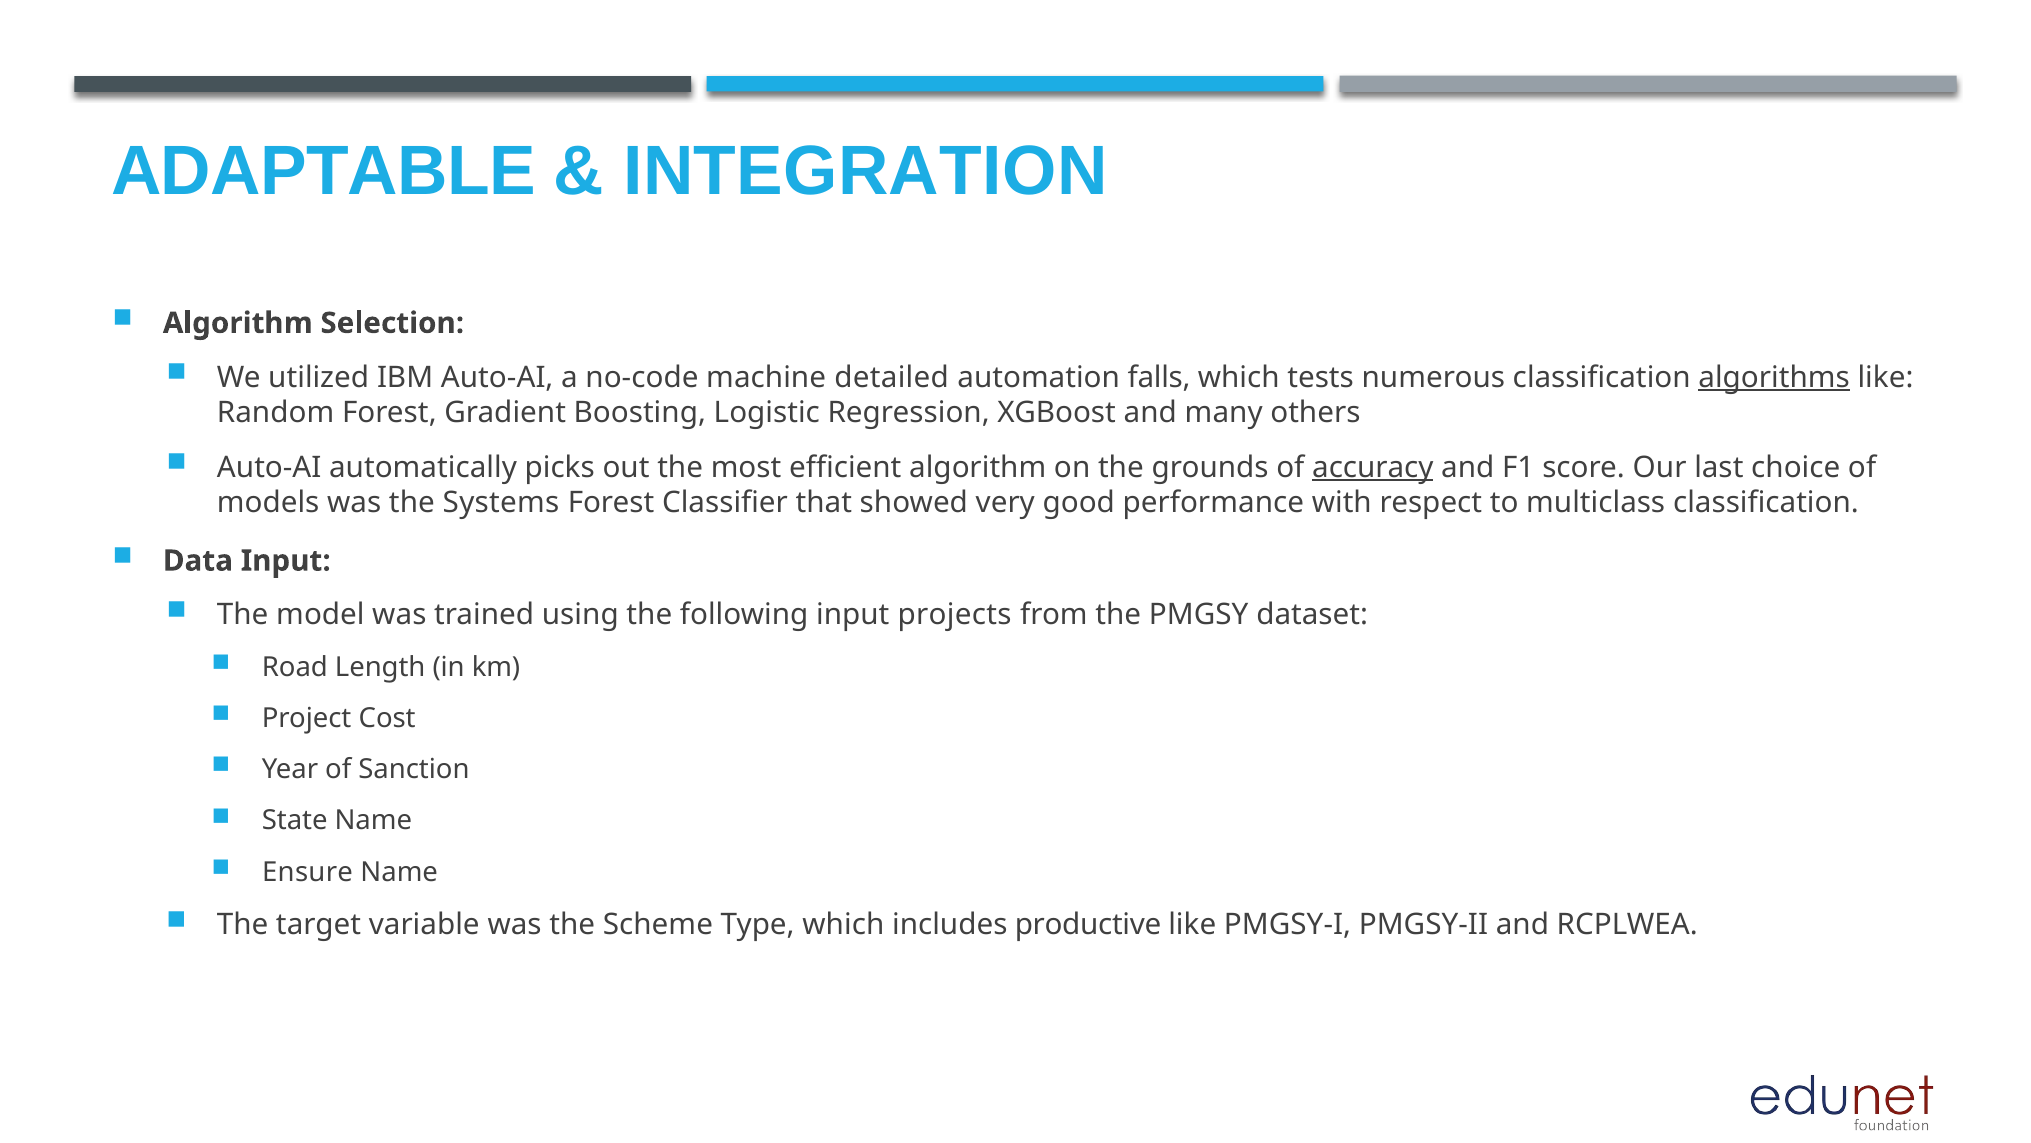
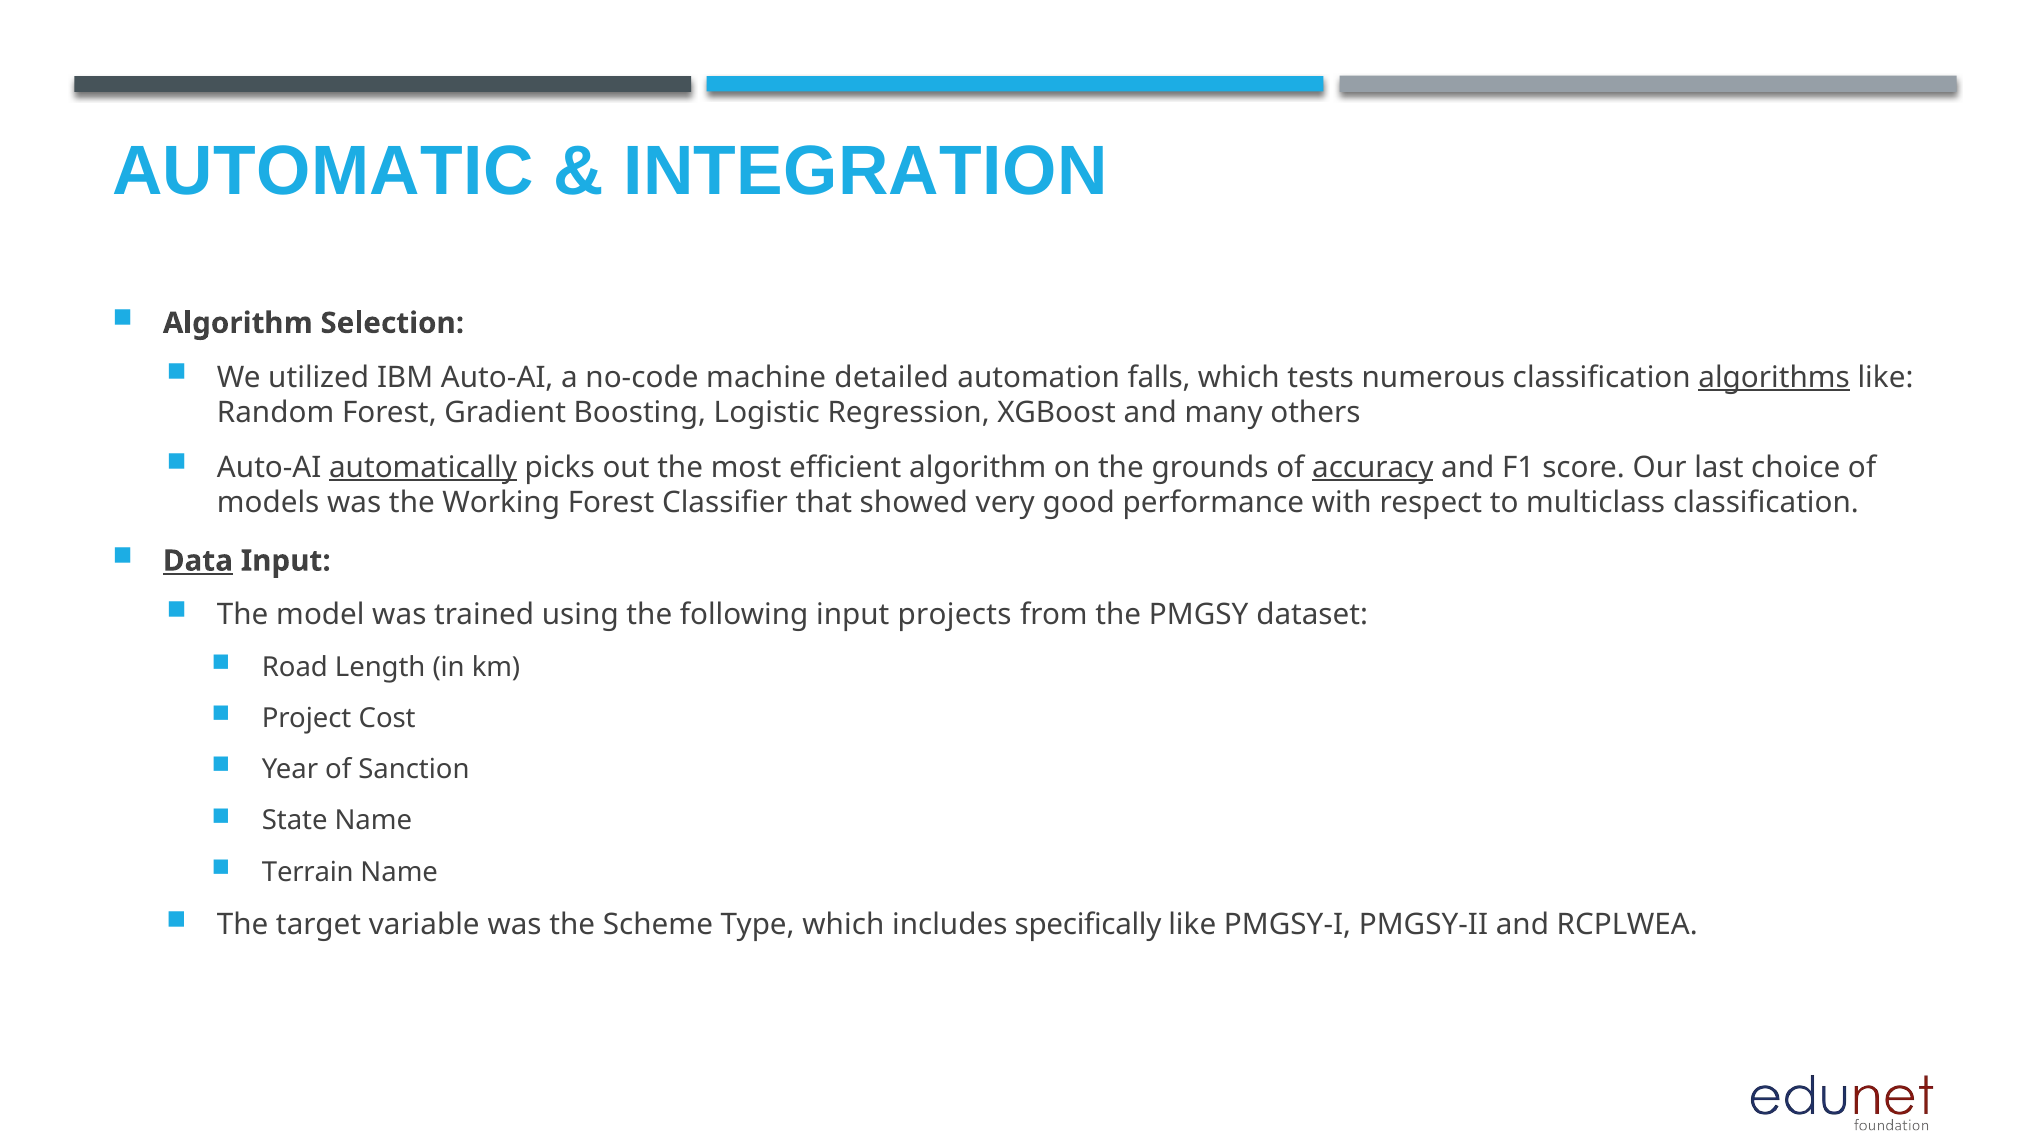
ADAPTABLE: ADAPTABLE -> AUTOMATIC
automatically underline: none -> present
Systems: Systems -> Working
Data underline: none -> present
Ensure: Ensure -> Terrain
productive: productive -> specifically
